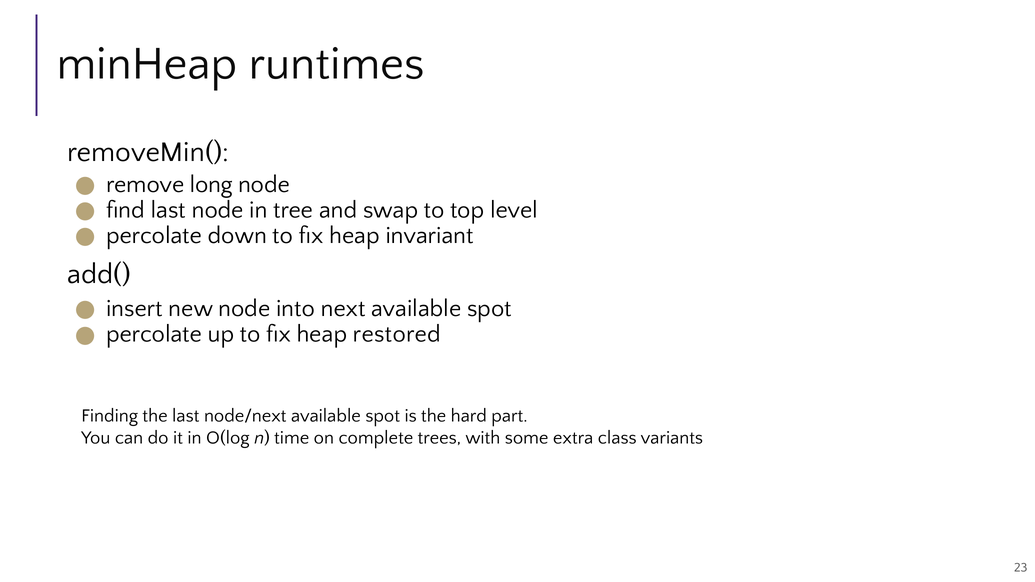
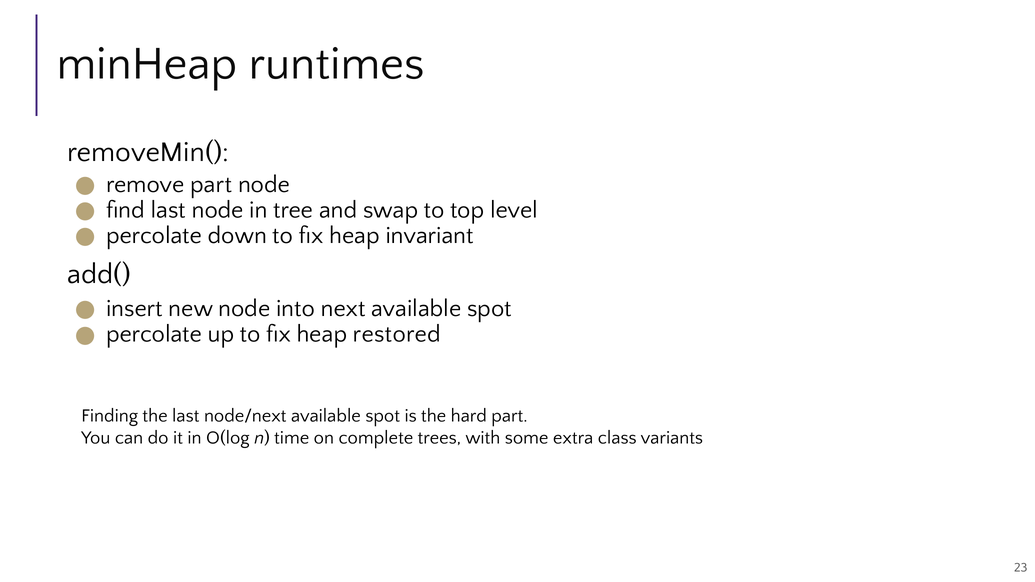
remove long: long -> part
